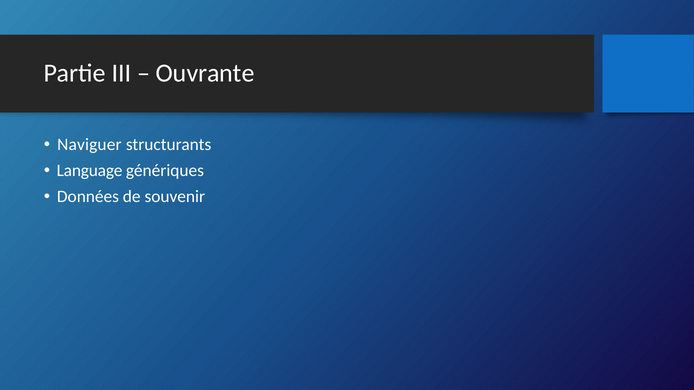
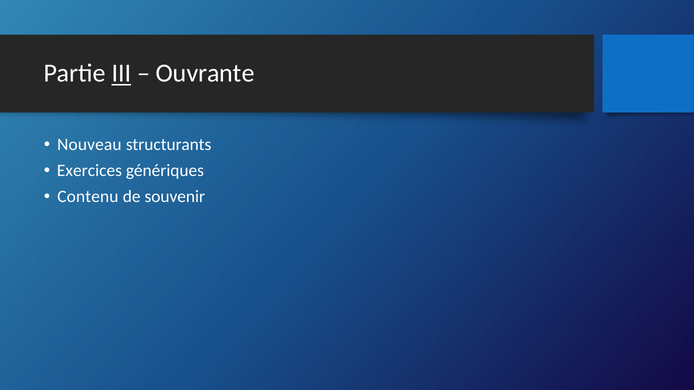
III underline: none -> present
Naviguer: Naviguer -> Nouveau
Language: Language -> Exercices
Données: Données -> Contenu
